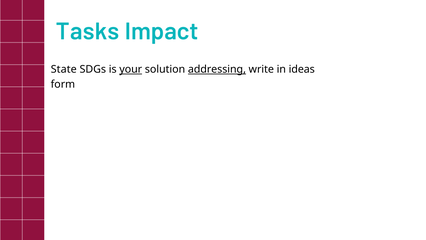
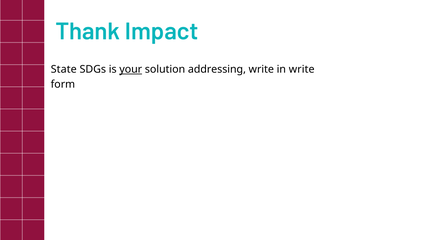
Tasks: Tasks -> Thank
addressing underline: present -> none
in ideas: ideas -> write
